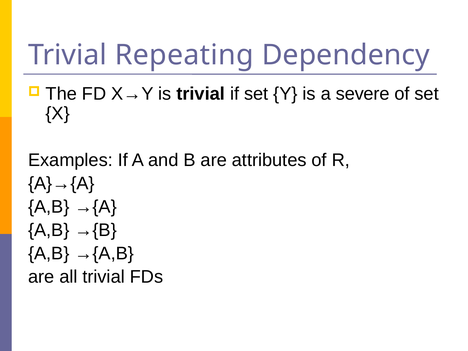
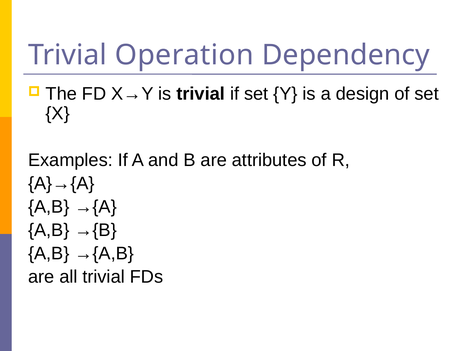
Repeating: Repeating -> Operation
severe: severe -> design
